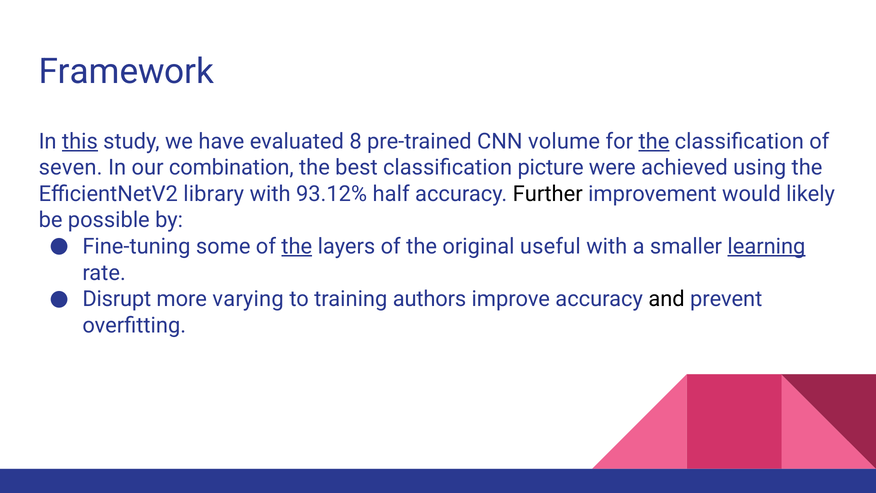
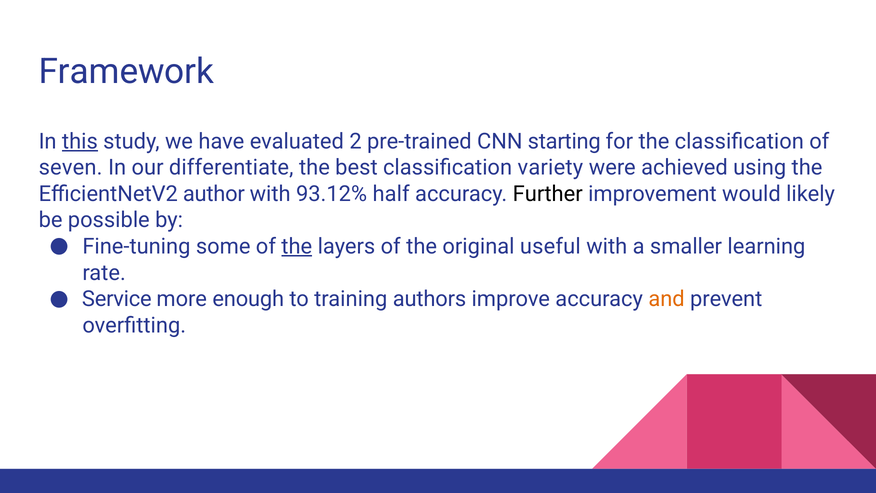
8: 8 -> 2
volume: volume -> starting
the at (654, 141) underline: present -> none
combination: combination -> differentiate
picture: picture -> variety
library: library -> author
learning underline: present -> none
Disrupt: Disrupt -> Service
varying: varying -> enough
and colour: black -> orange
